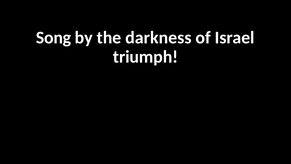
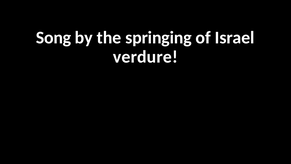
darkness: darkness -> springing
triumph: triumph -> verdure
